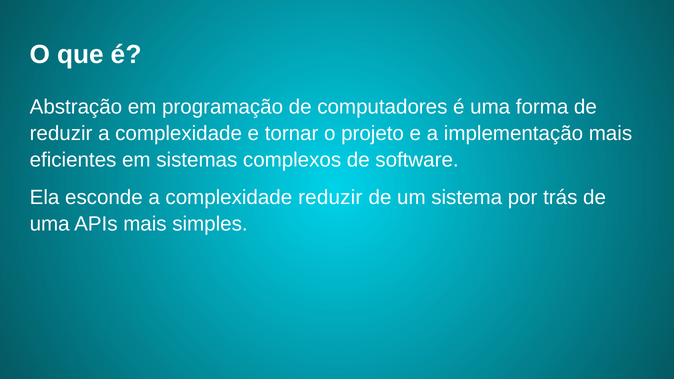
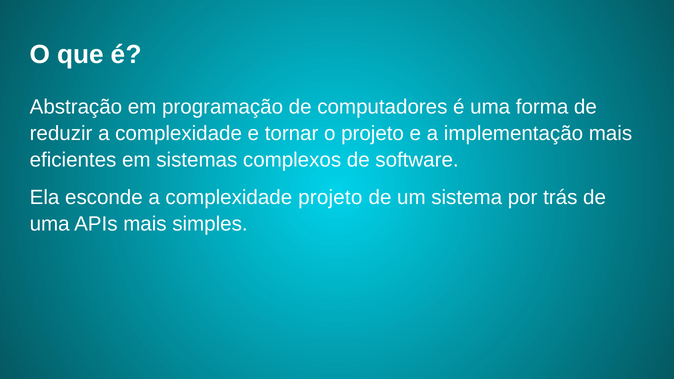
complexidade reduzir: reduzir -> projeto
